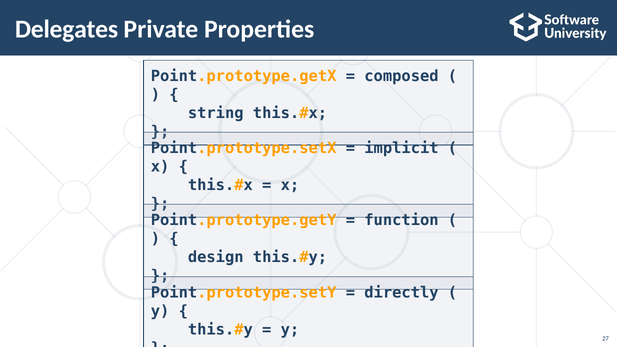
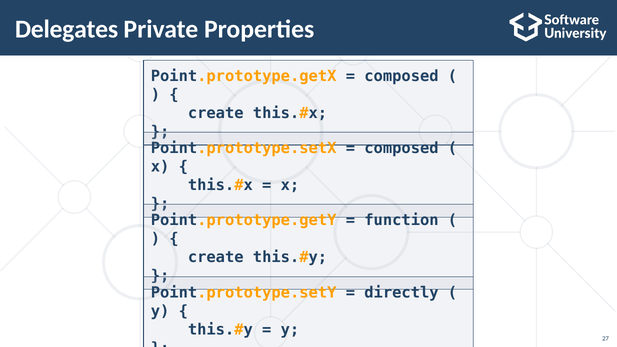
string at (216, 113): string -> create
implicit at (401, 148): implicit -> composed
design at (216, 257): design -> create
